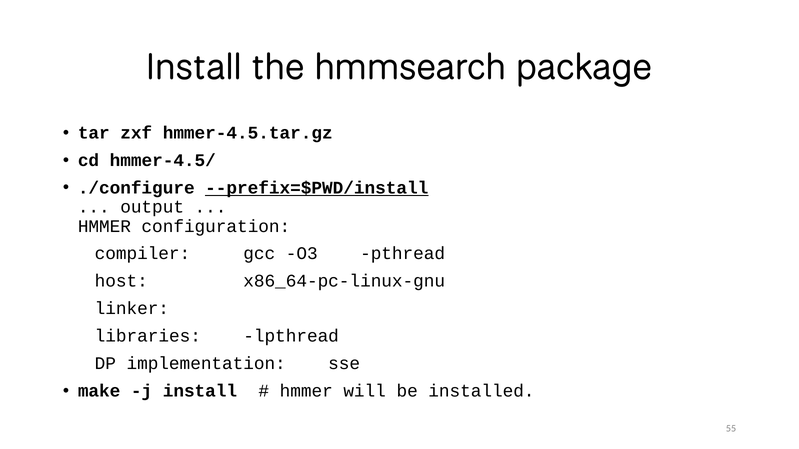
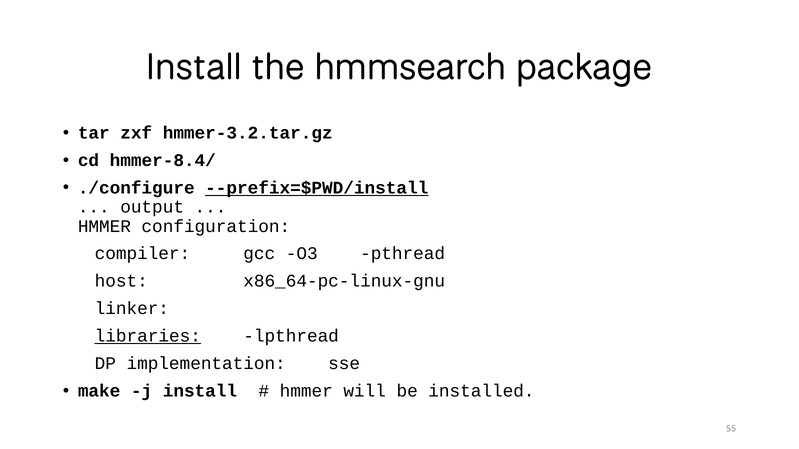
hmmer-4.5.tar.gz: hmmer-4.5.tar.gz -> hmmer-3.2.tar.gz
hmmer-4.5/: hmmer-4.5/ -> hmmer-8.4/
libraries underline: none -> present
